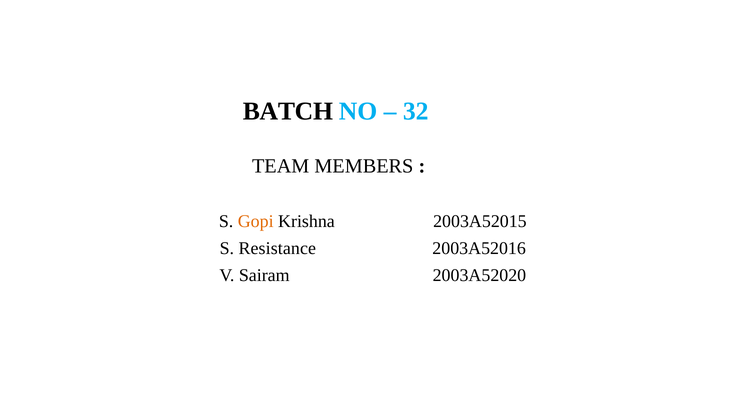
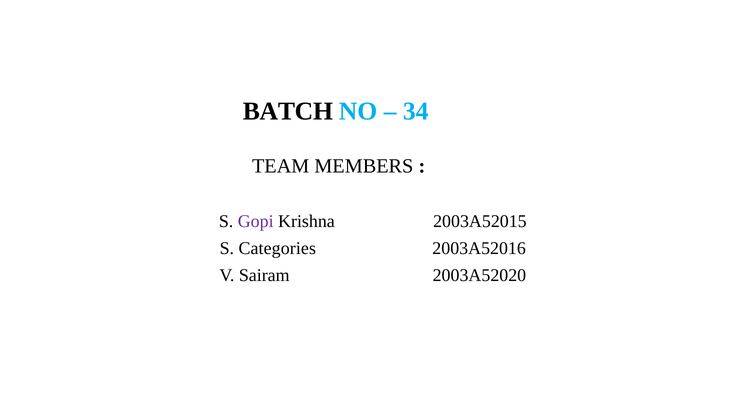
32: 32 -> 34
Gopi colour: orange -> purple
Resistance: Resistance -> Categories
